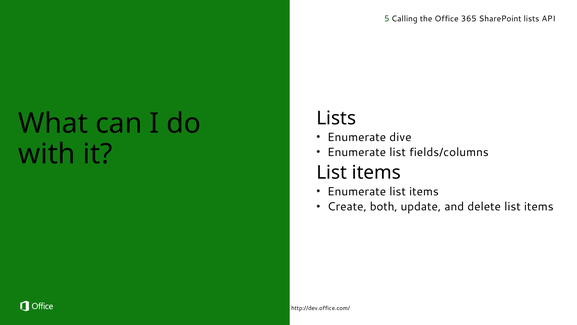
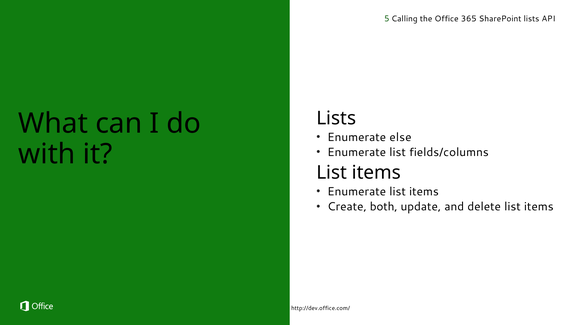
dive: dive -> else
